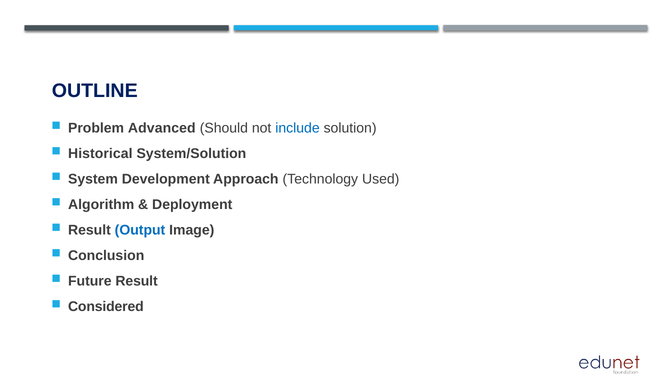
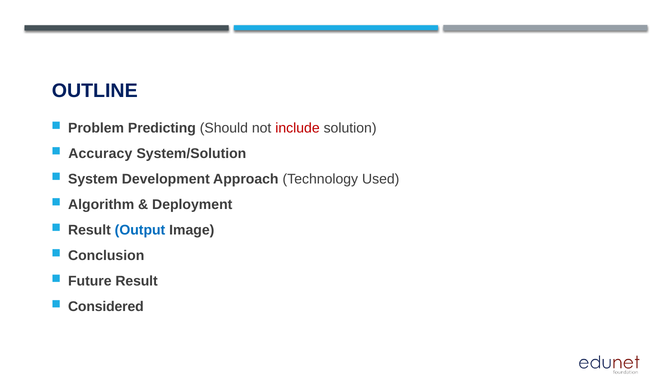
Advanced: Advanced -> Predicting
include colour: blue -> red
Historical: Historical -> Accuracy
